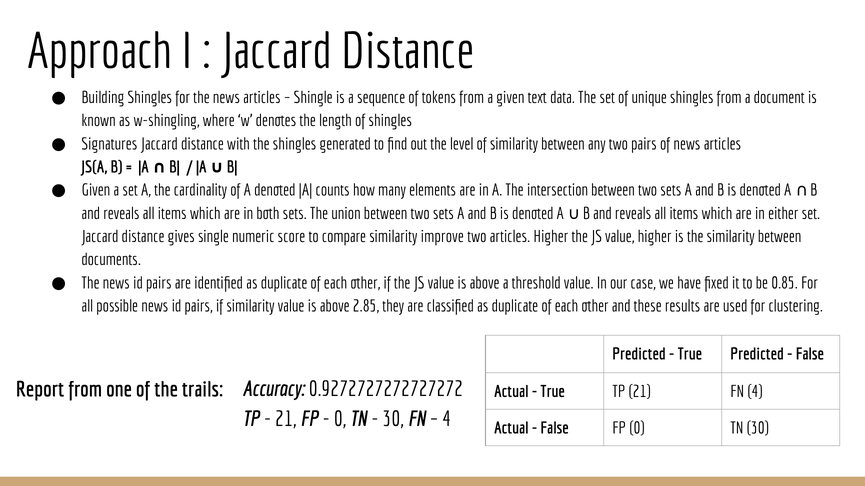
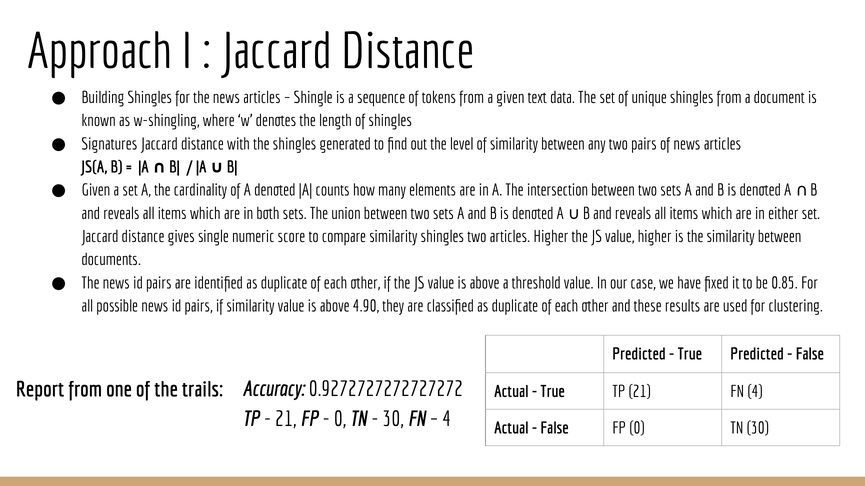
similarity improve: improve -> shingles
2.85: 2.85 -> 4.90
